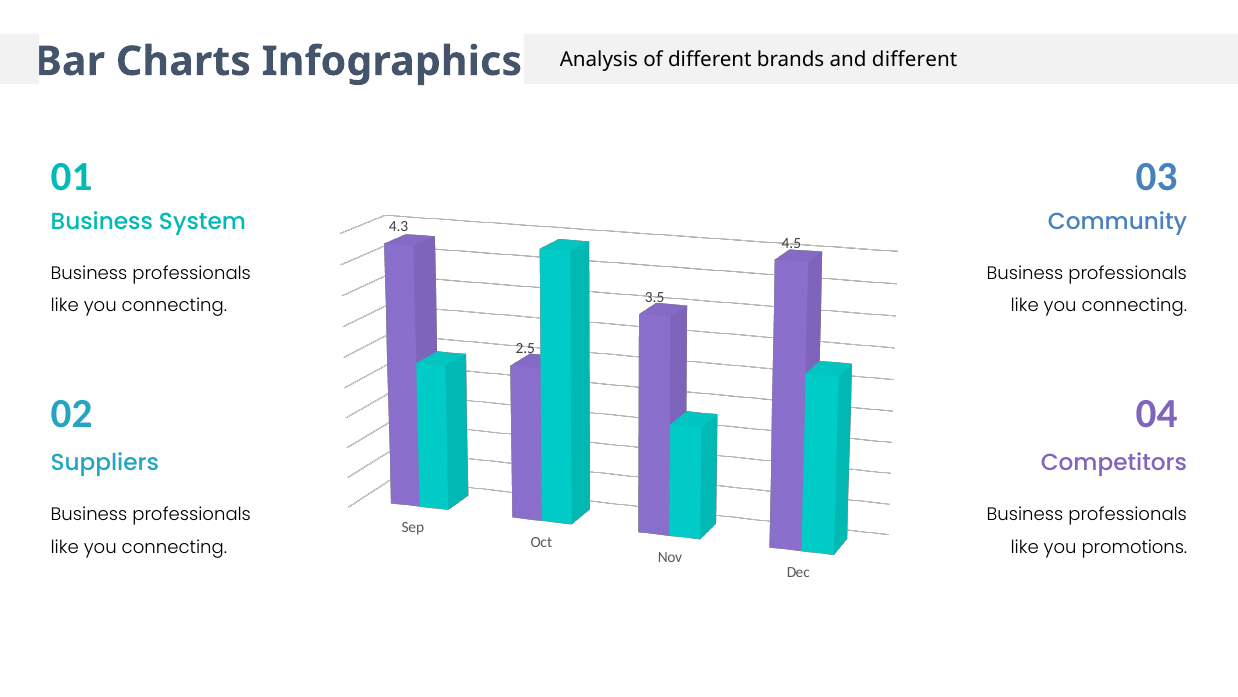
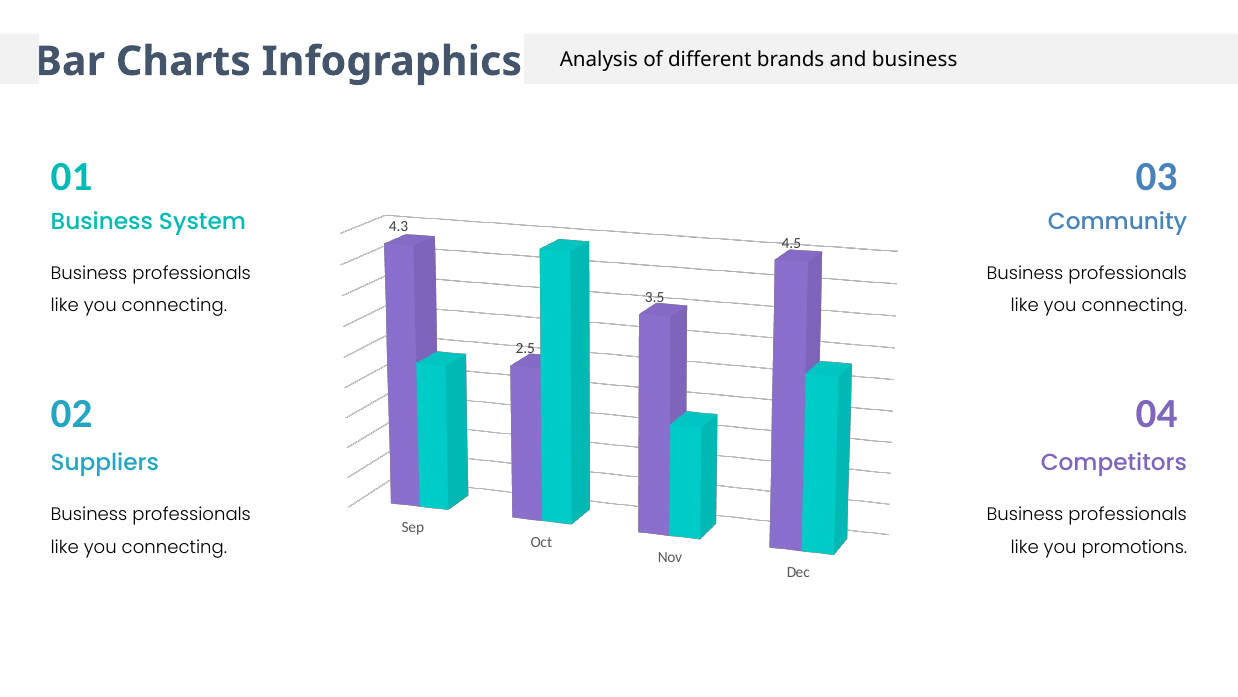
and different: different -> business
